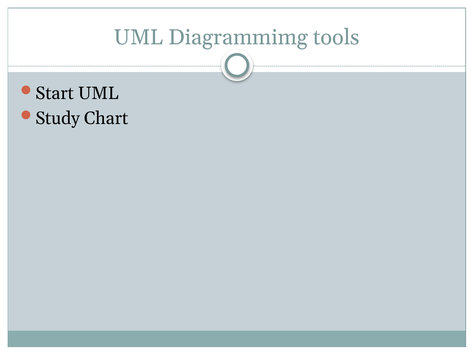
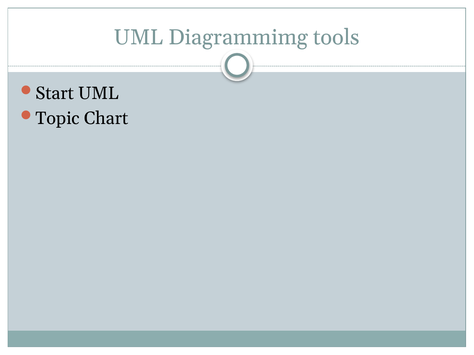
Study: Study -> Topic
